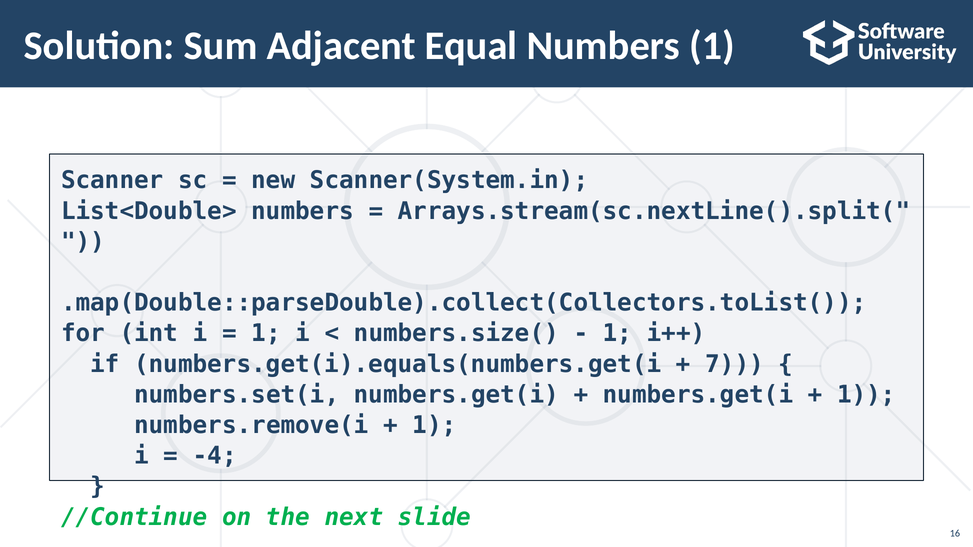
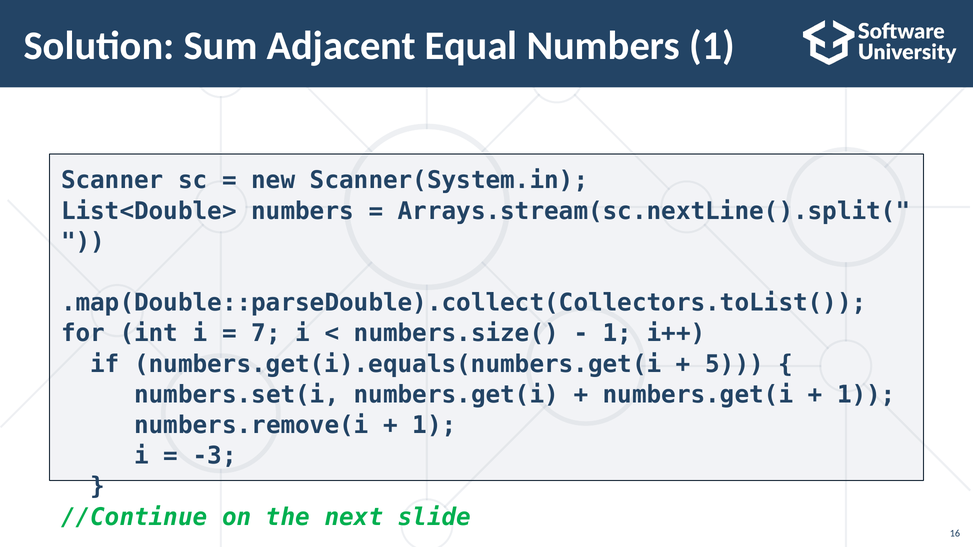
1 at (266, 334): 1 -> 7
7: 7 -> 5
-4: -4 -> -3
